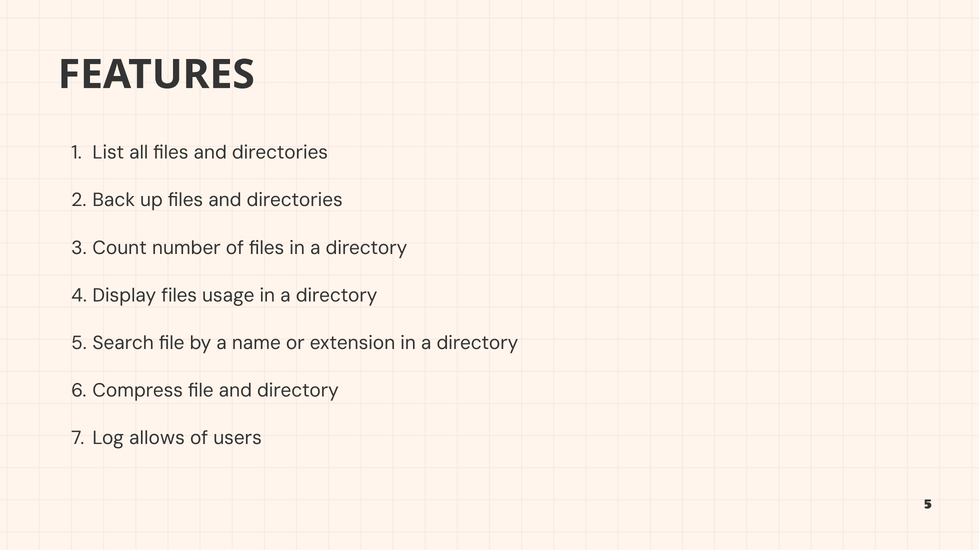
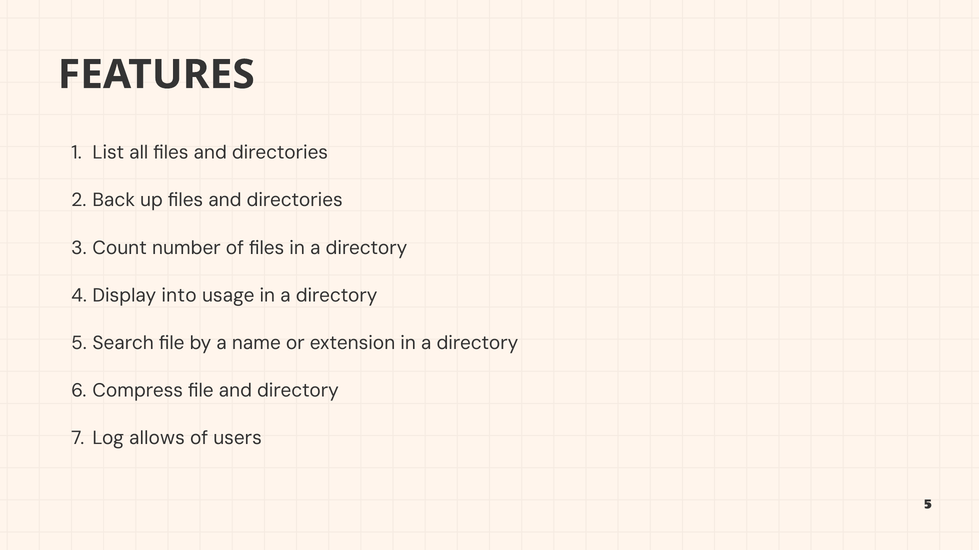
Display files: files -> into
